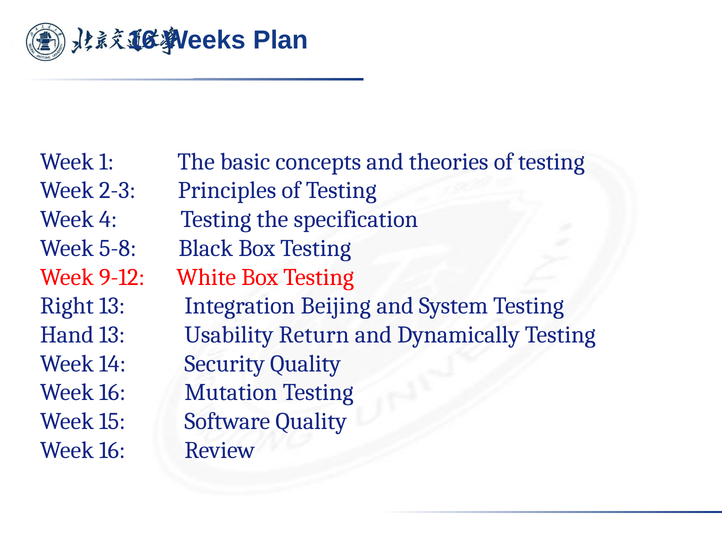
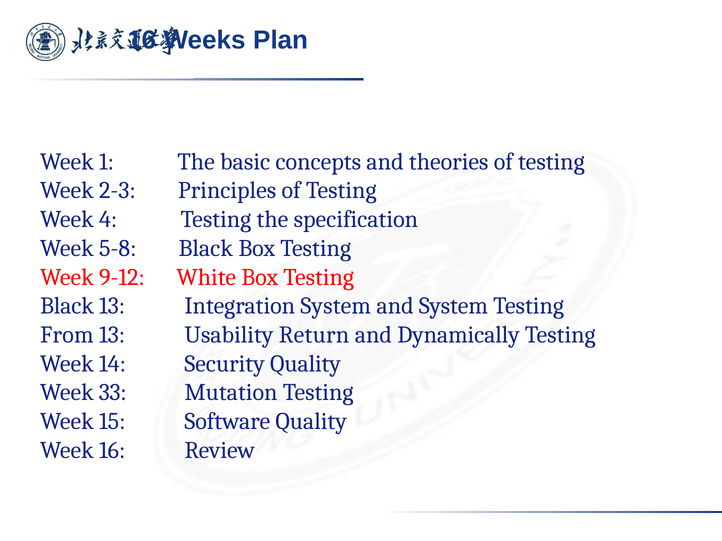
Right at (67, 306): Right -> Black
Integration Beijing: Beijing -> System
Hand: Hand -> From
16 at (112, 393): 16 -> 33
